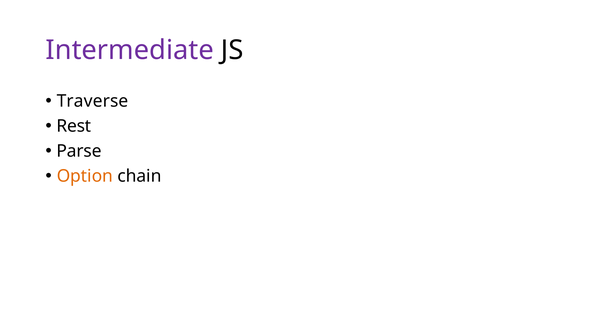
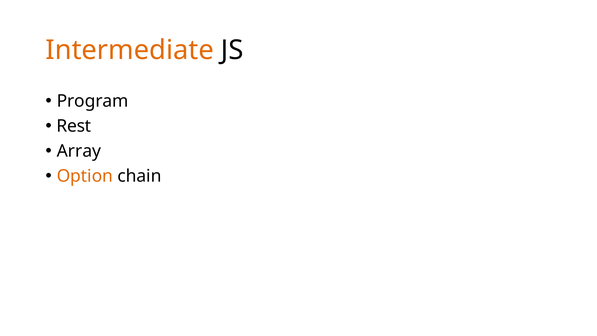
Intermediate colour: purple -> orange
Traverse: Traverse -> Program
Parse: Parse -> Array
